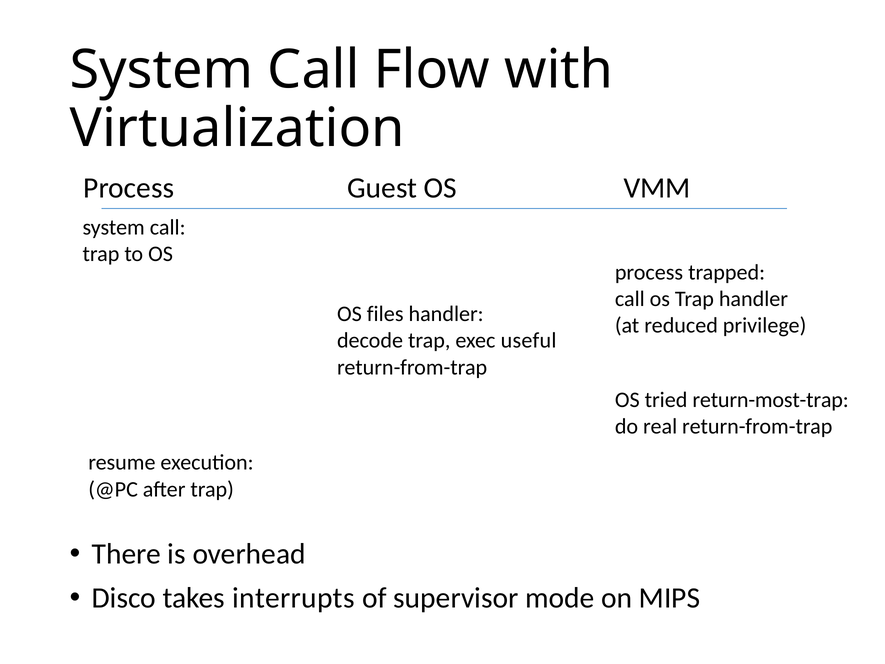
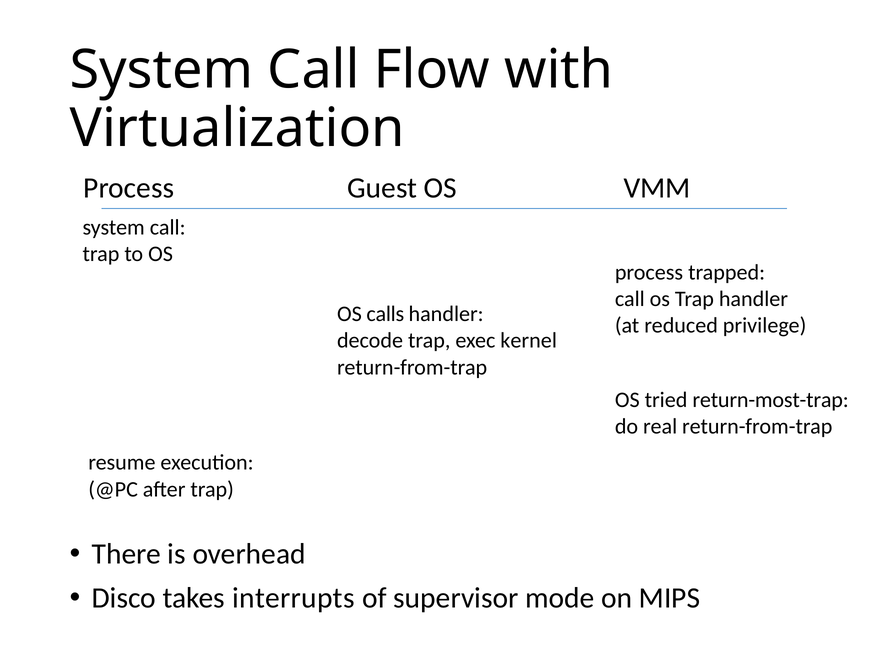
files: files -> calls
useful: useful -> kernel
